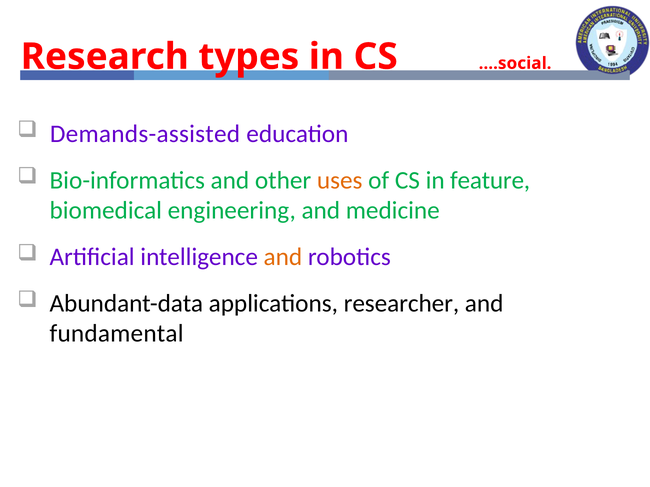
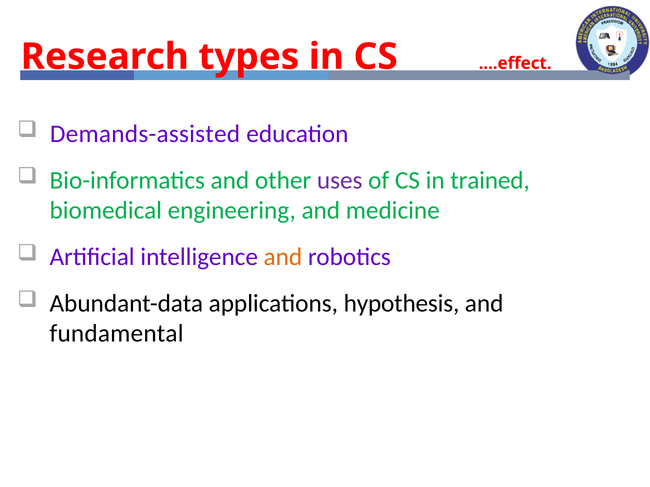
....social: ....social -> ....effect
uses colour: orange -> purple
feature: feature -> trained
researcher: researcher -> hypothesis
